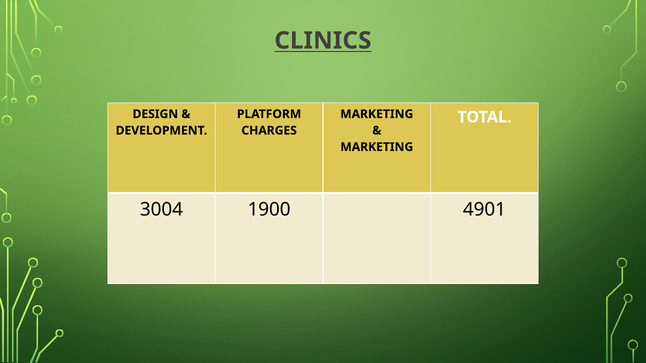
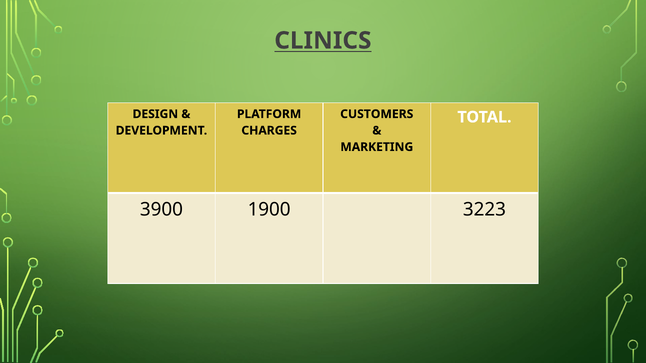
MARKETING at (377, 114): MARKETING -> CUSTOMERS
3004: 3004 -> 3900
4901: 4901 -> 3223
